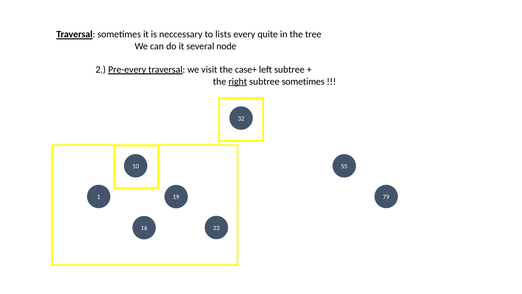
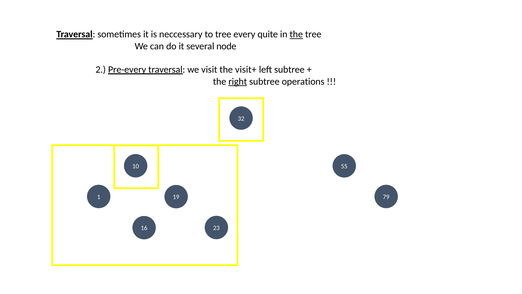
to lists: lists -> tree
the at (296, 34) underline: none -> present
case+: case+ -> visit+
subtree sometimes: sometimes -> operations
